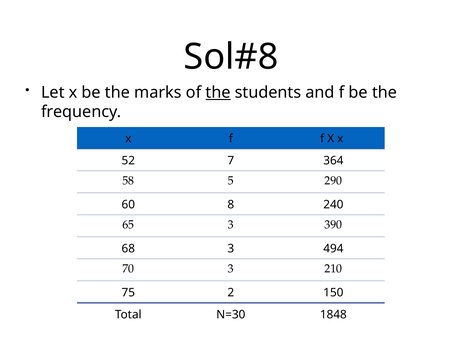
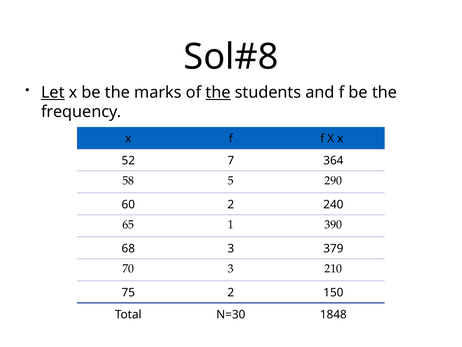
Let underline: none -> present
60 8: 8 -> 2
65 3: 3 -> 1
494: 494 -> 379
